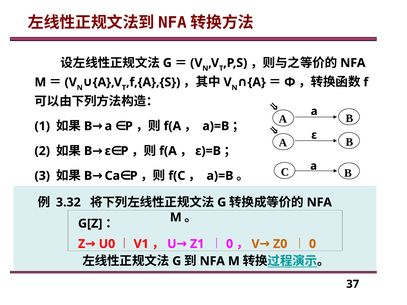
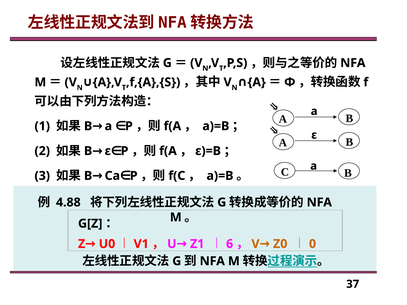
3.32: 3.32 -> 4.88
0 at (230, 244): 0 -> 6
